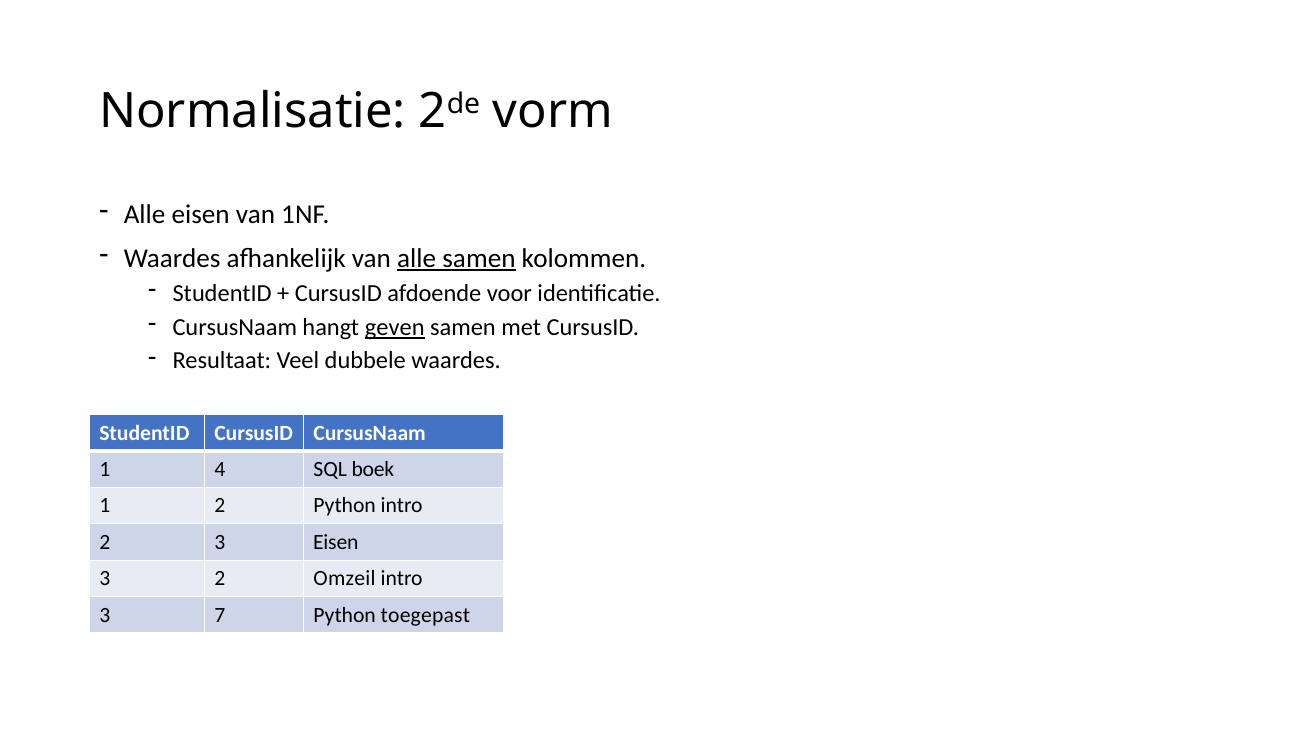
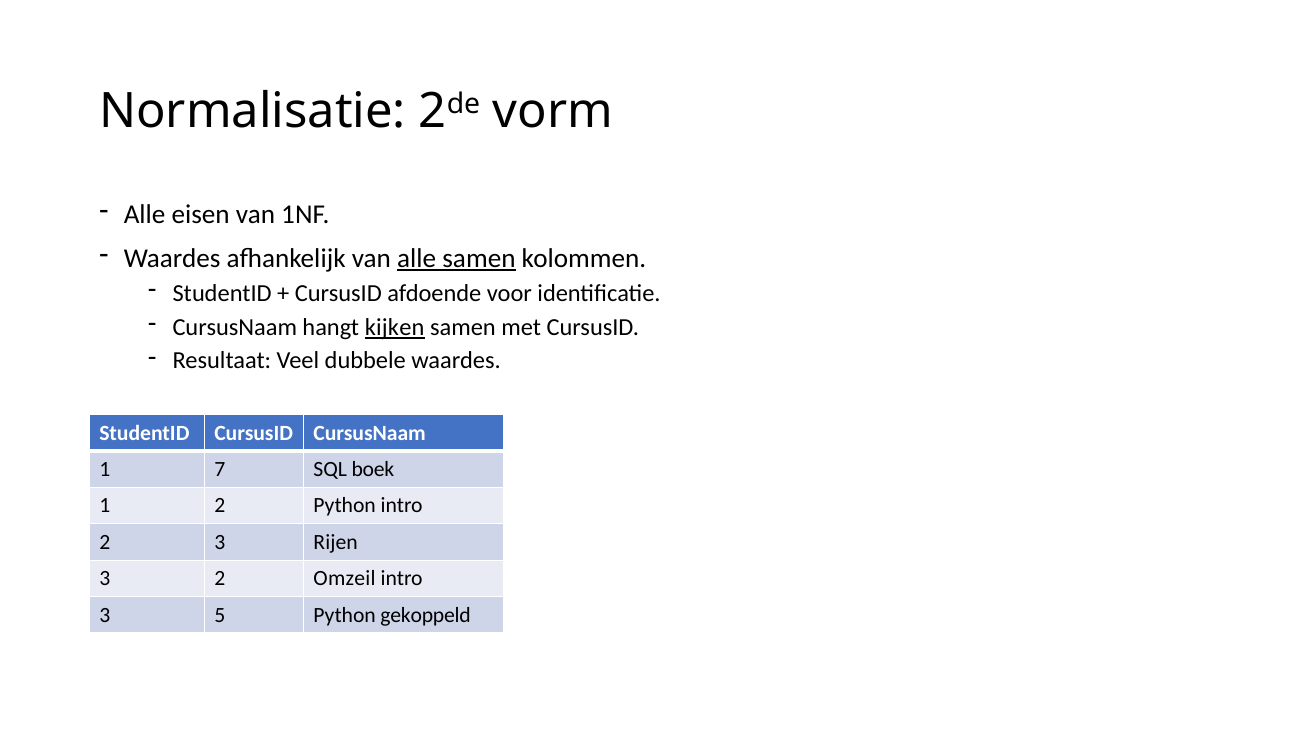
geven: geven -> kijken
4: 4 -> 7
3 Eisen: Eisen -> Rijen
7: 7 -> 5
toegepast: toegepast -> gekoppeld
